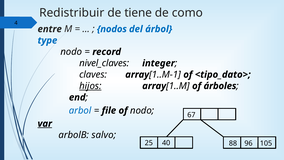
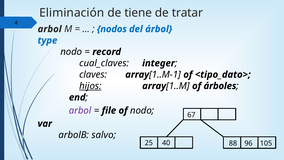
Redistribuir: Redistribuir -> Eliminación
como: como -> tratar
entre at (50, 29): entre -> arbol
nivel_claves: nivel_claves -> cual_claves
arbol at (80, 110) colour: blue -> purple
var underline: present -> none
